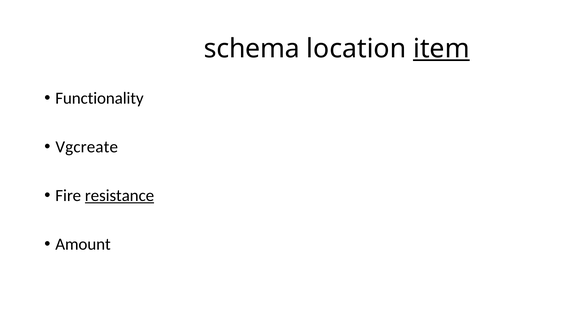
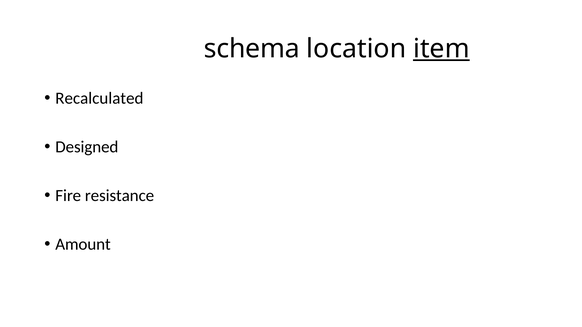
Functionality: Functionality -> Recalculated
Vgcreate: Vgcreate -> Designed
resistance underline: present -> none
